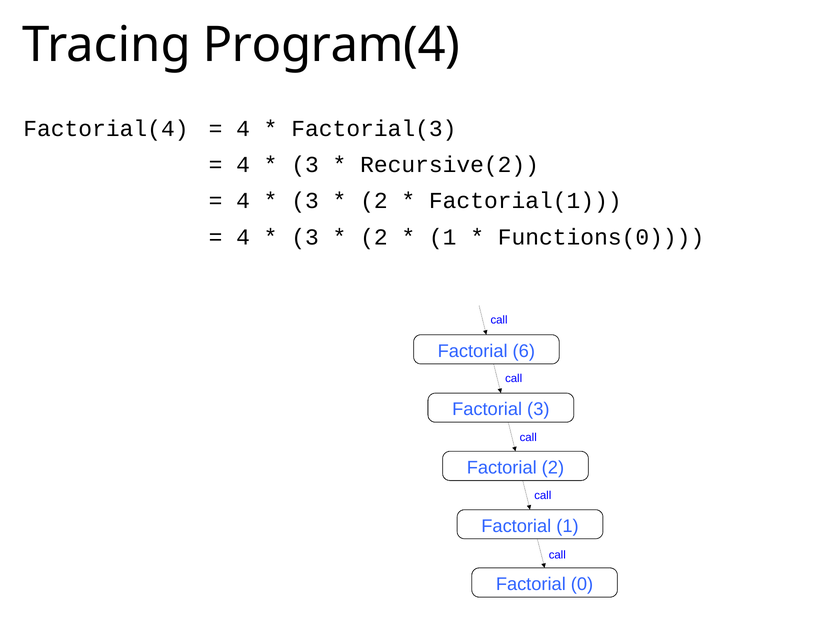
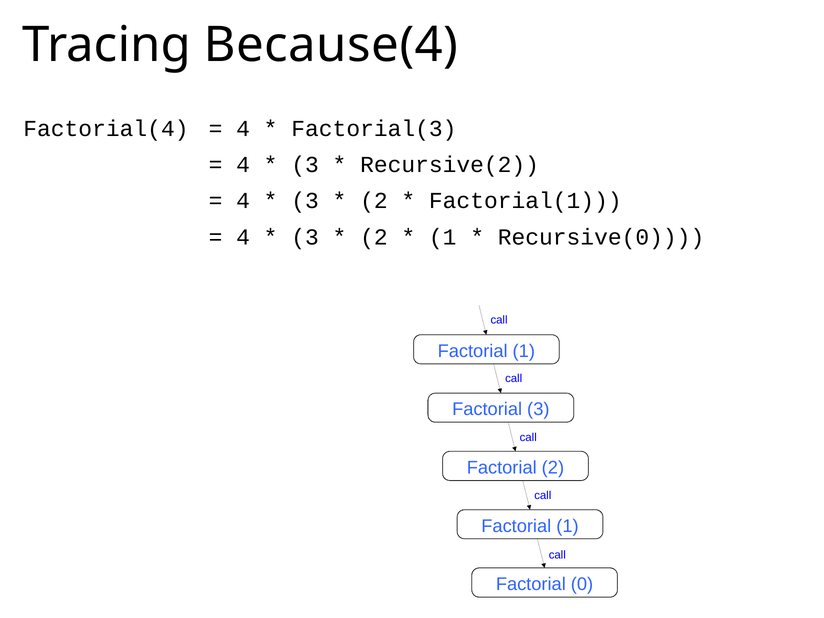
Program(4: Program(4 -> Because(4
Functions(0: Functions(0 -> Recursive(0
6 at (524, 351): 6 -> 1
